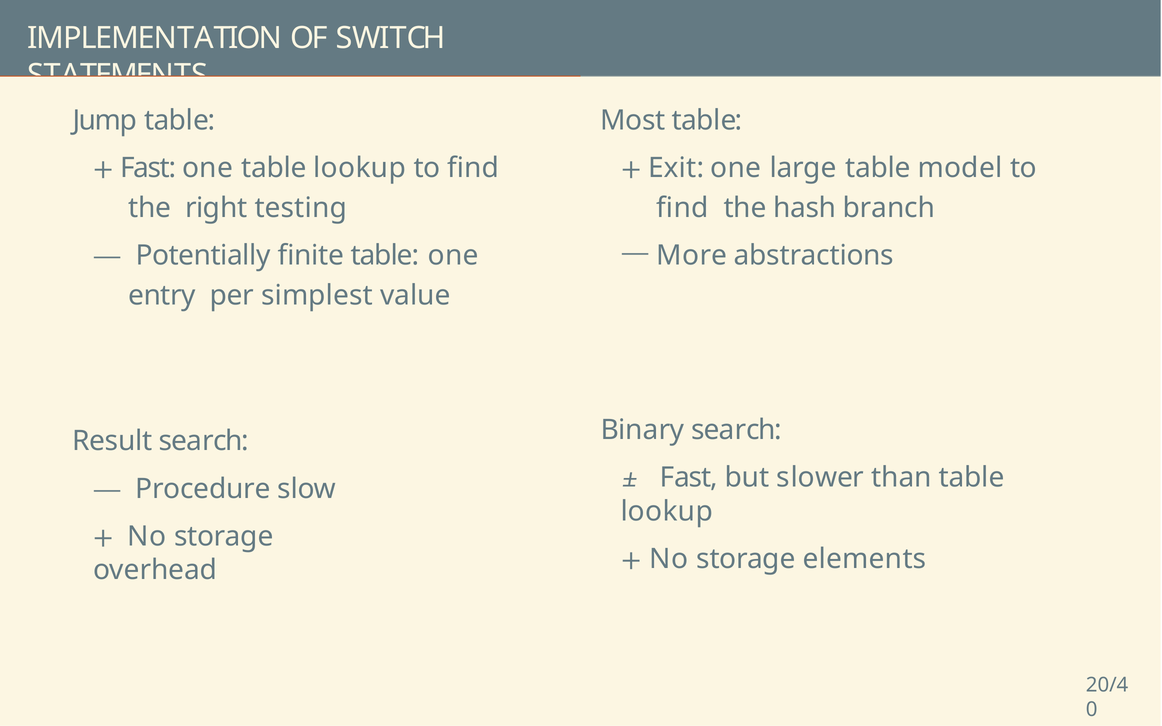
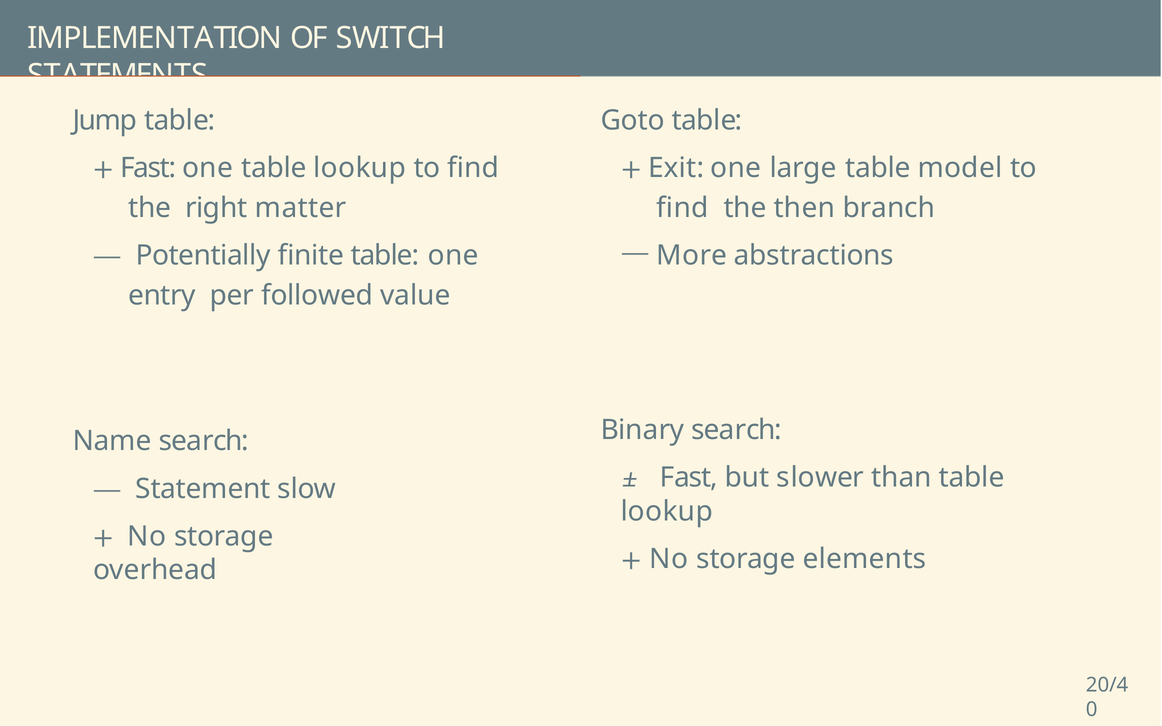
Most: Most -> Goto
testing: testing -> matter
hash: hash -> then
simplest: simplest -> followed
Result: Result -> Name
Procedure: Procedure -> Statement
